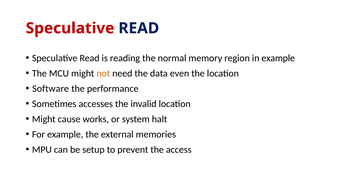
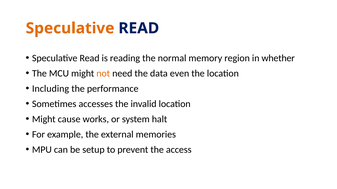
Speculative at (70, 28) colour: red -> orange
in example: example -> whether
Software: Software -> Including
